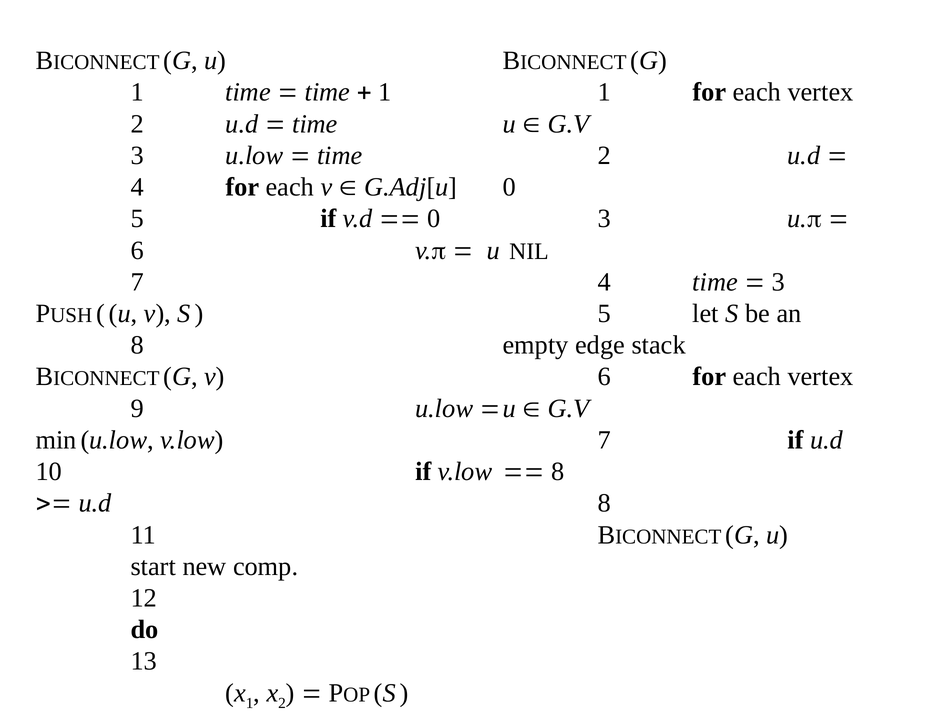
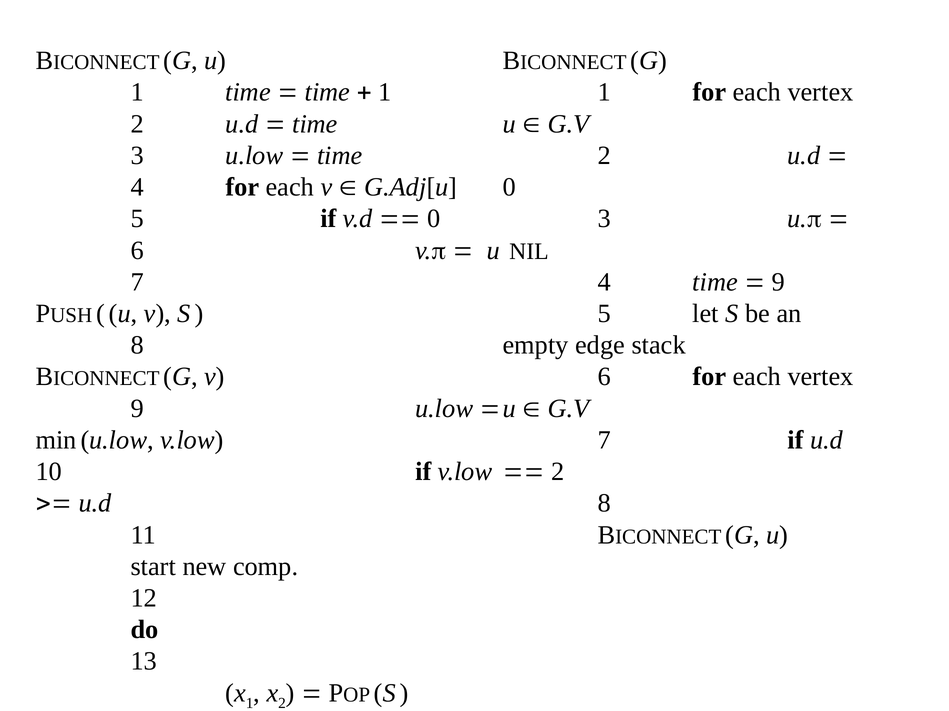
3 at (778, 282): 3 -> 9
8 at (558, 472): 8 -> 2
